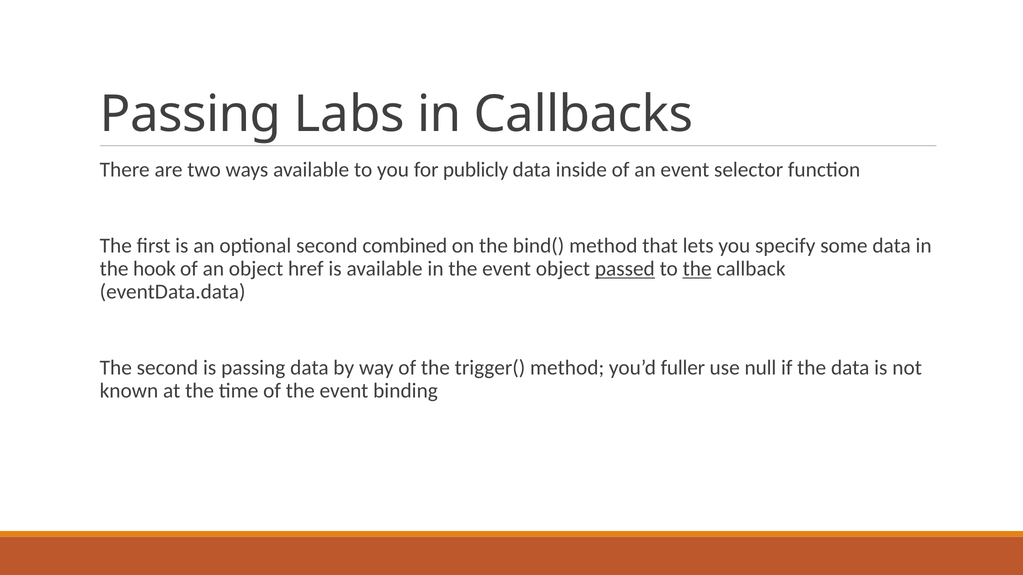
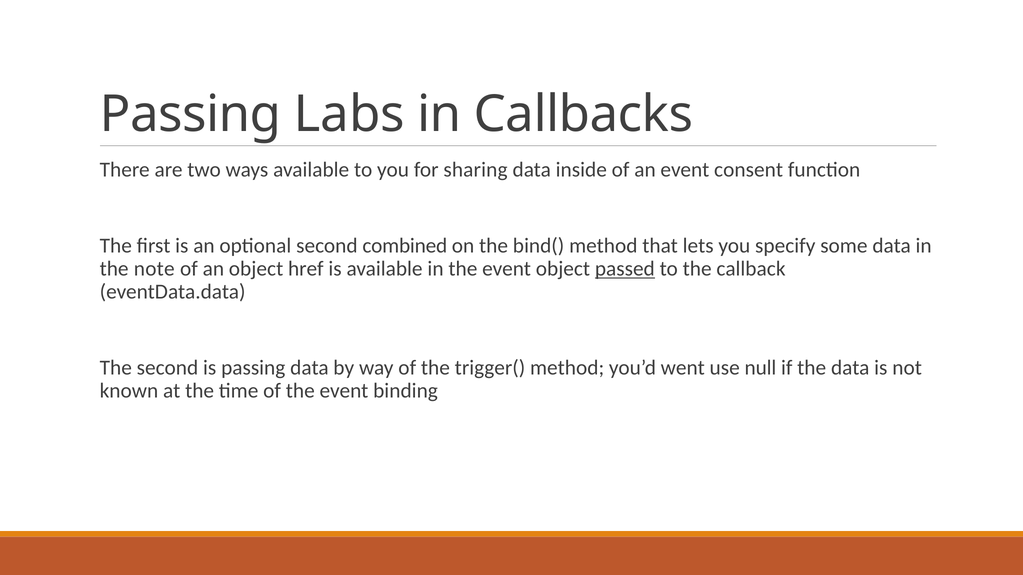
publicly: publicly -> sharing
selector: selector -> consent
hook: hook -> note
the at (697, 269) underline: present -> none
fuller: fuller -> went
